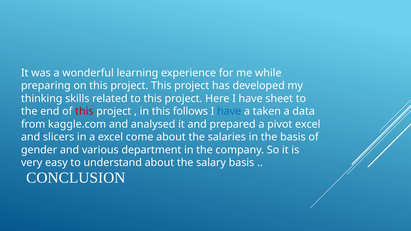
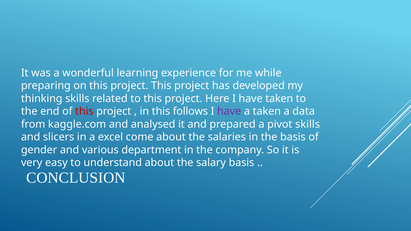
have sheet: sheet -> taken
have at (229, 111) colour: blue -> purple
pivot excel: excel -> skills
